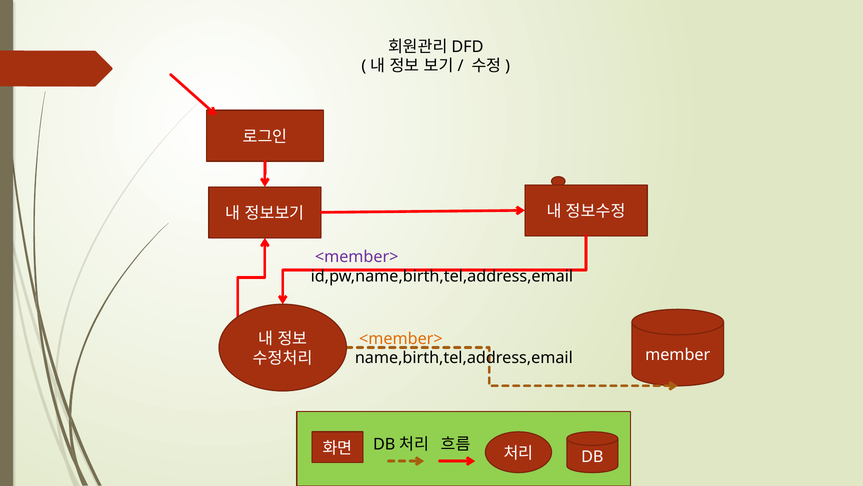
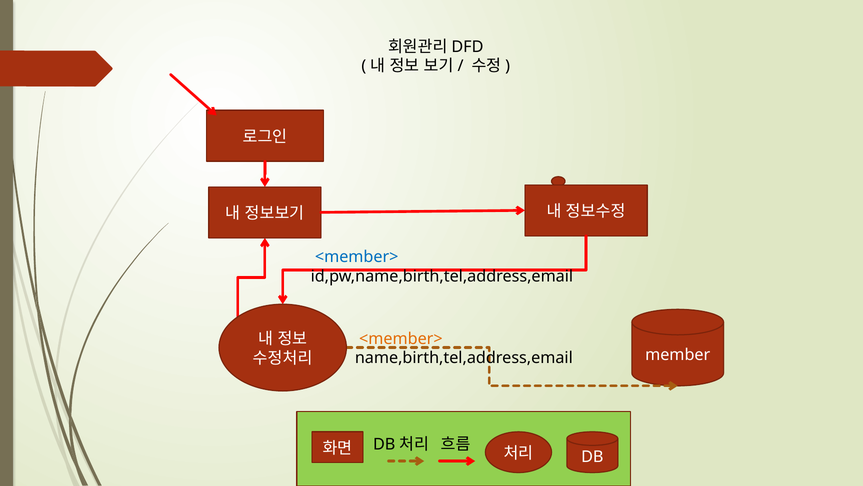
<member> at (357, 257) colour: purple -> blue
